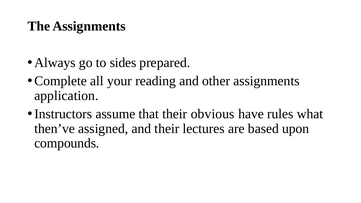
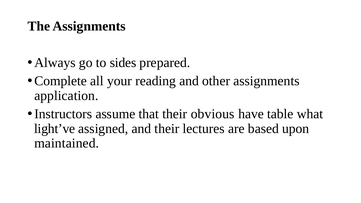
rules: rules -> table
then’ve: then’ve -> light’ve
compounds: compounds -> maintained
